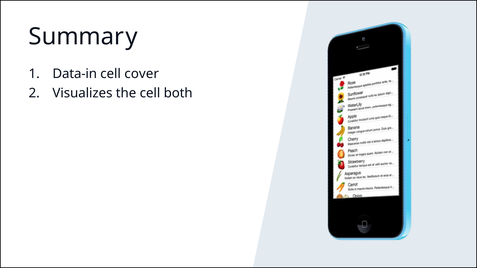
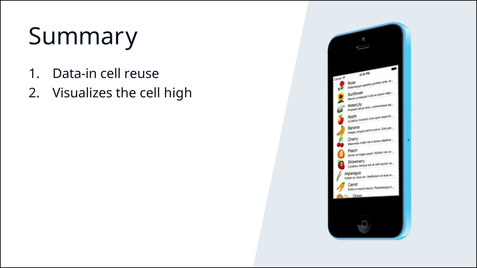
cover: cover -> reuse
both: both -> high
